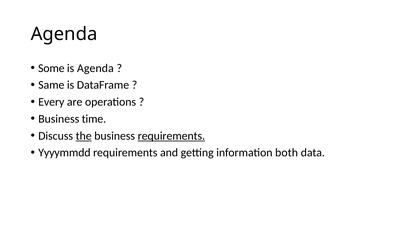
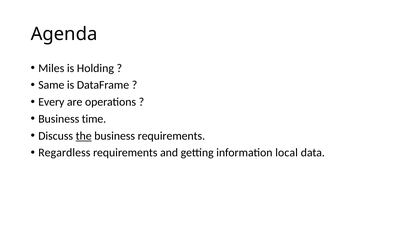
Some: Some -> Miles
is Agenda: Agenda -> Holding
requirements at (171, 136) underline: present -> none
Yyyymmdd: Yyyymmdd -> Regardless
both: both -> local
